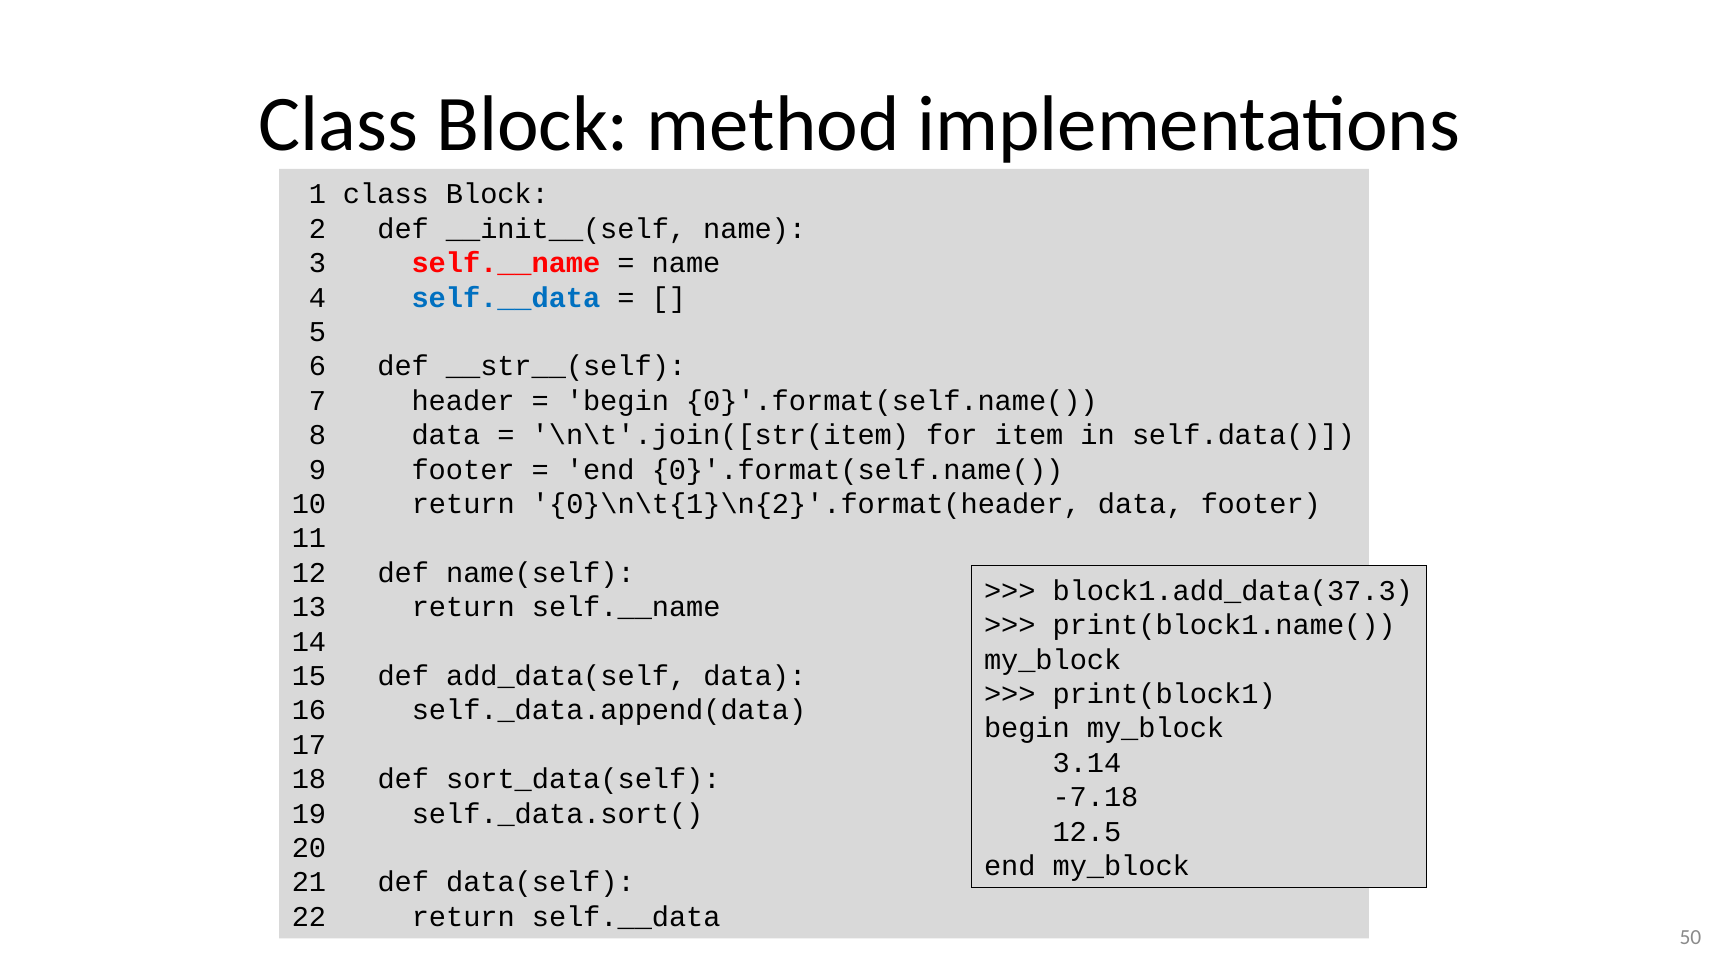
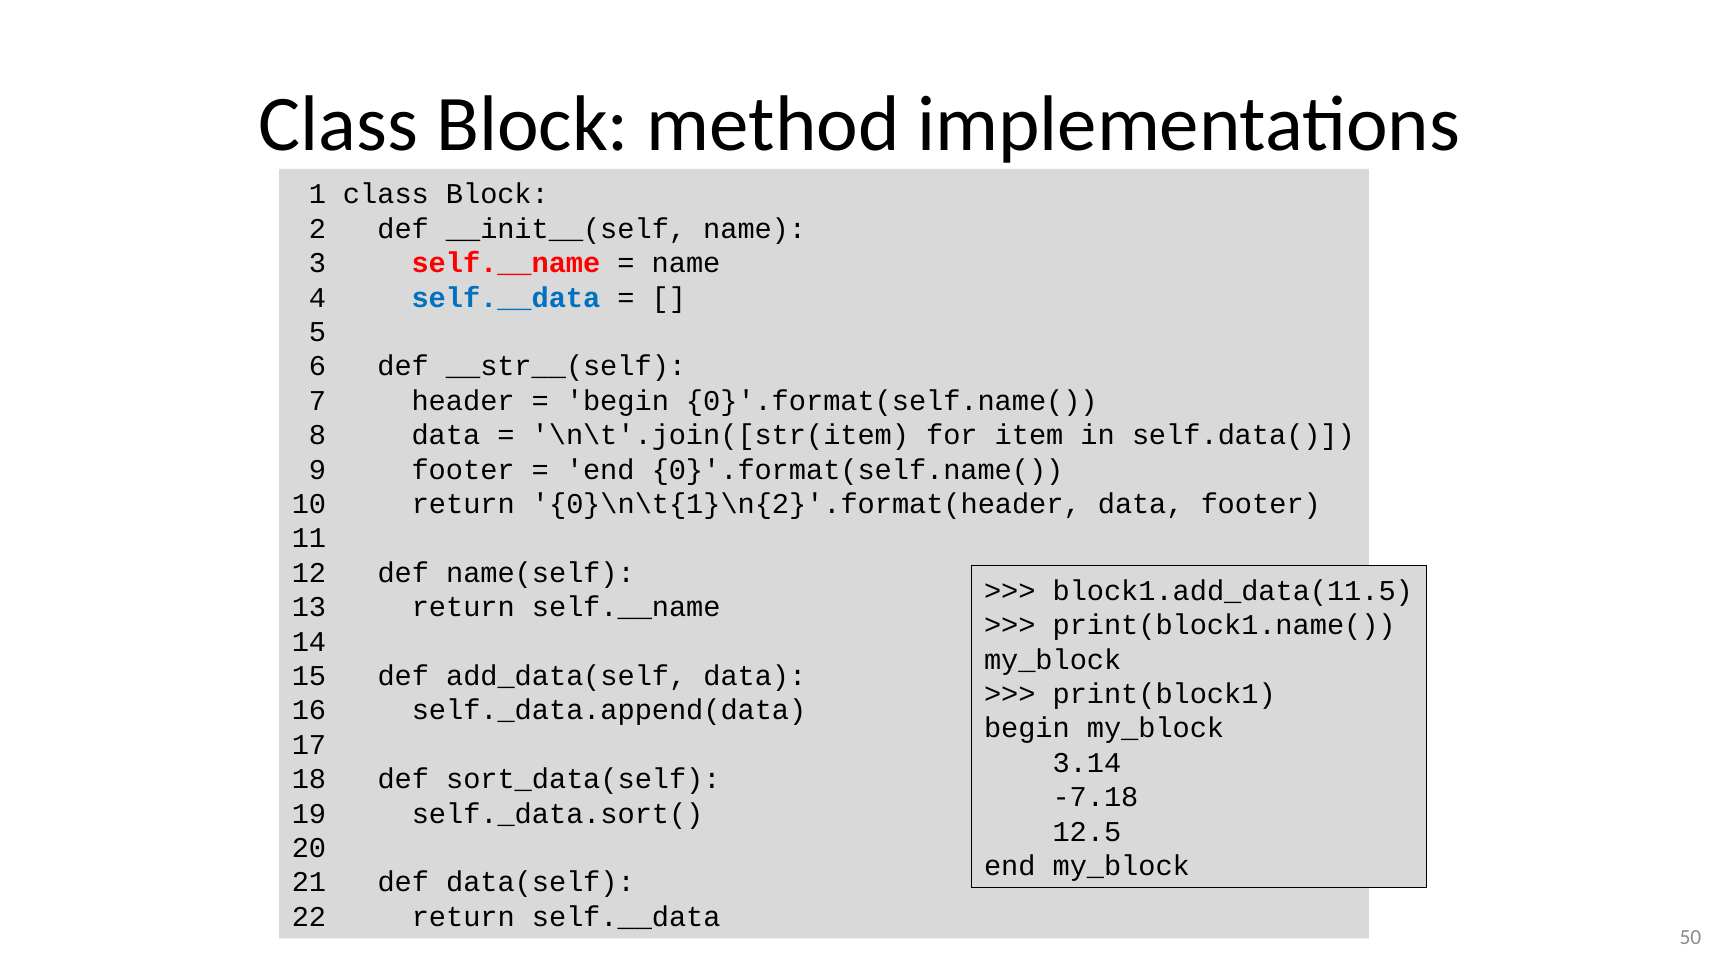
block1.add_data(37.3: block1.add_data(37.3 -> block1.add_data(11.5
